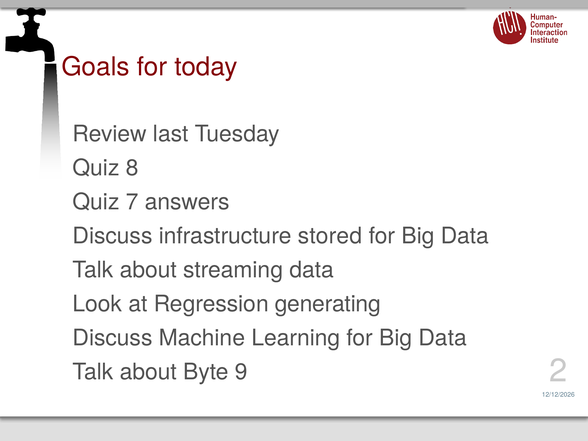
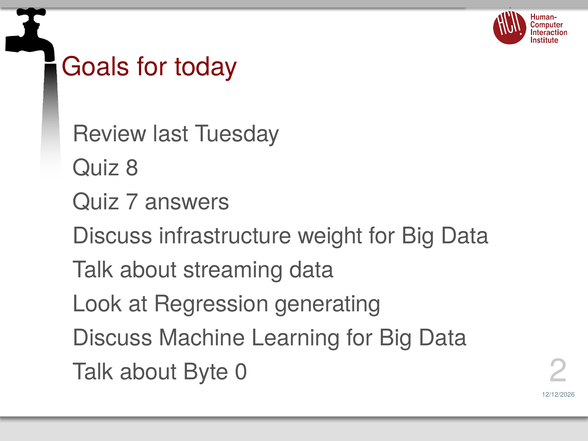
stored: stored -> weight
9: 9 -> 0
